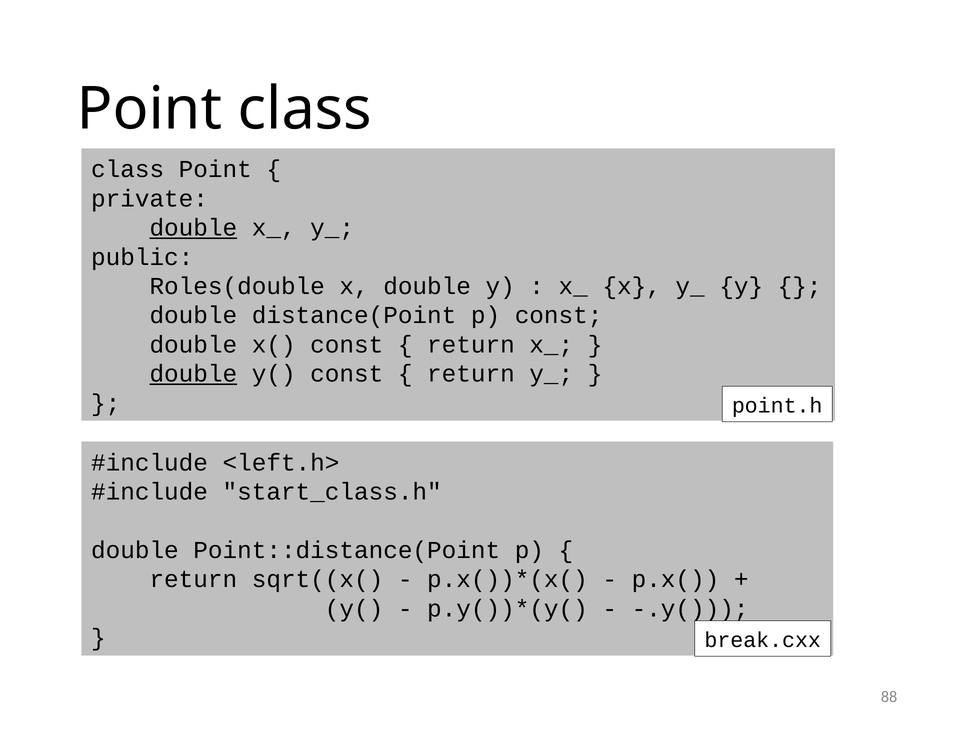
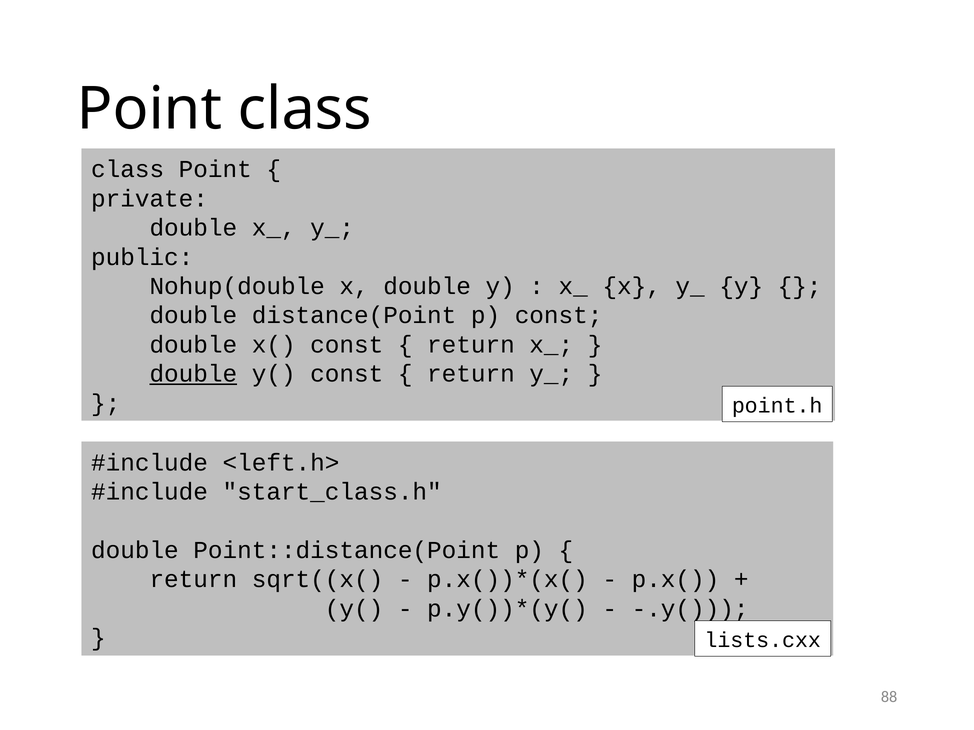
double at (193, 228) underline: present -> none
Roles(double: Roles(double -> Nohup(double
break.cxx: break.cxx -> lists.cxx
